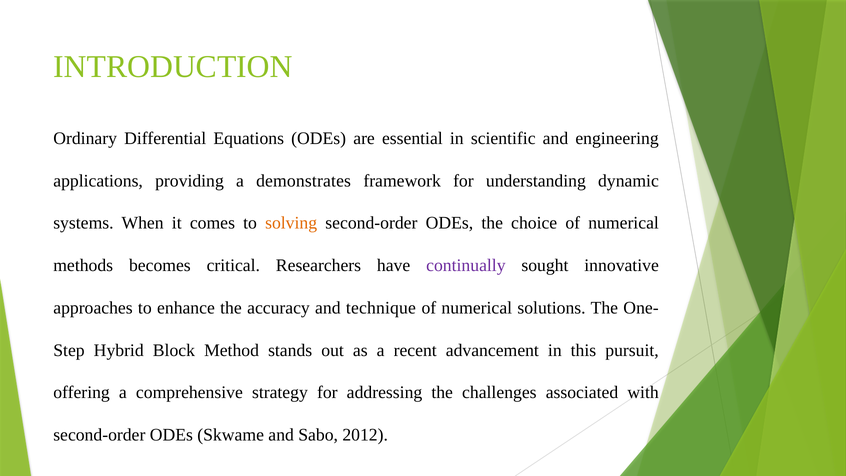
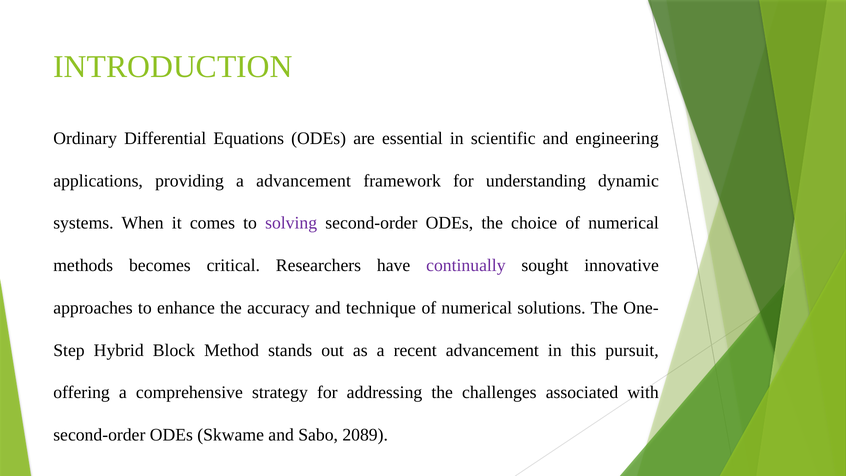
a demonstrates: demonstrates -> advancement
solving colour: orange -> purple
2012: 2012 -> 2089
